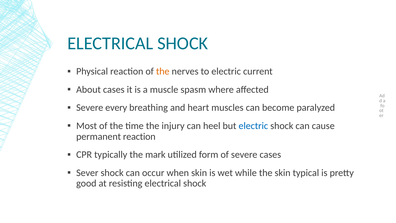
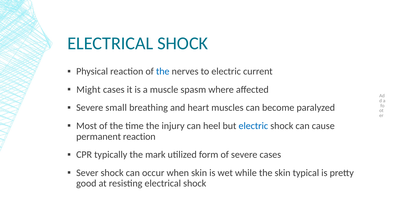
the at (163, 71) colour: orange -> blue
About: About -> Might
every: every -> small
